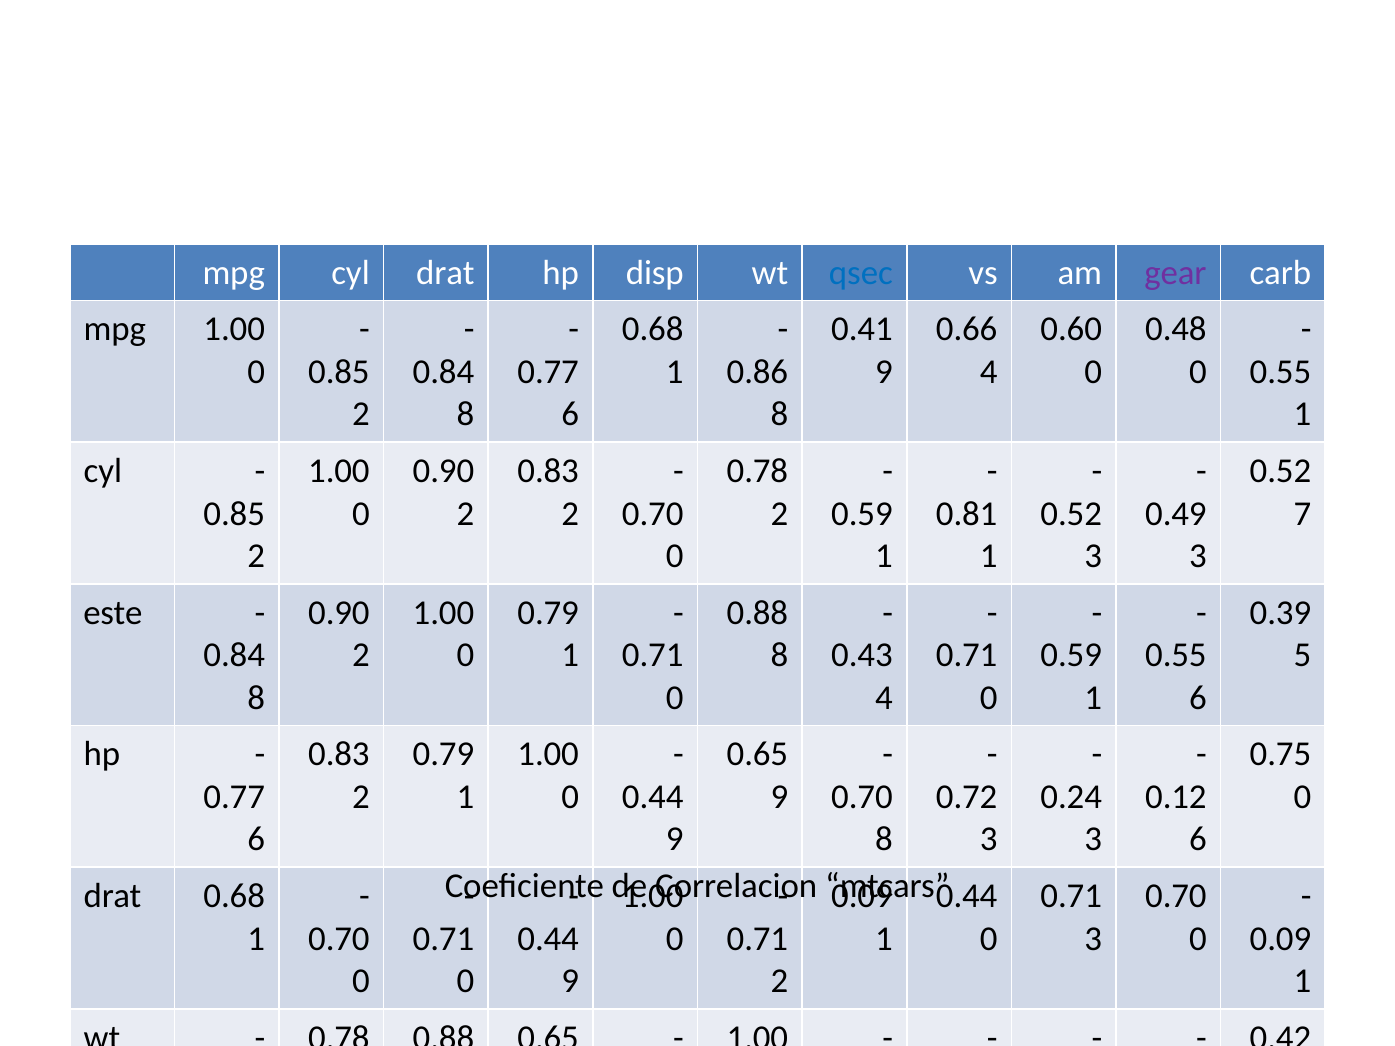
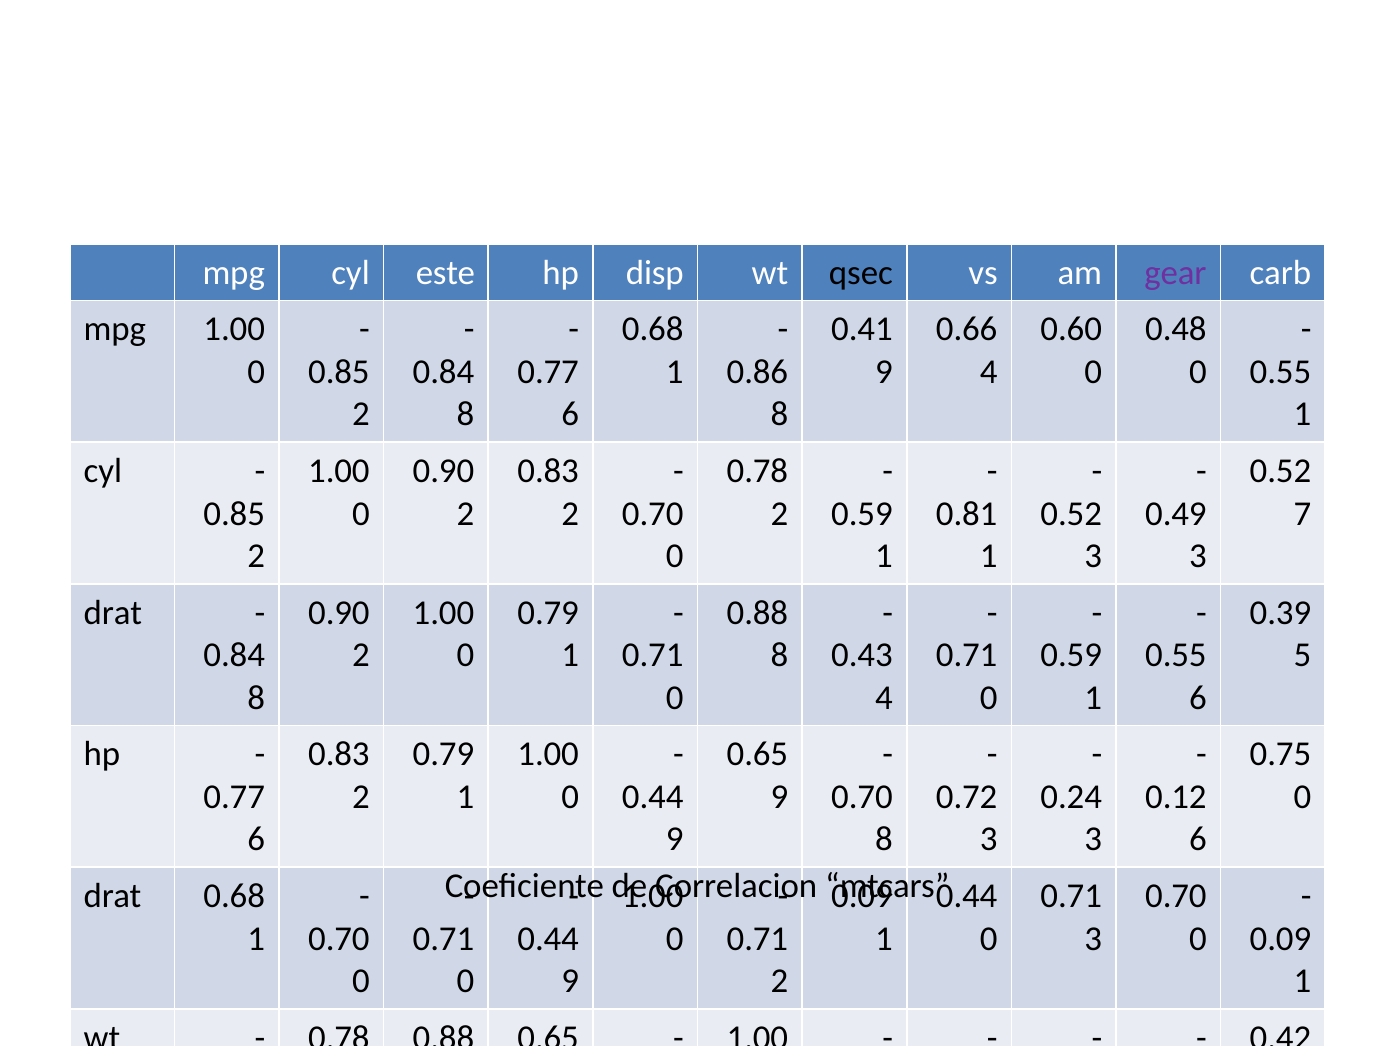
cyl drat: drat -> este
qsec at (861, 273) colour: blue -> black
este at (113, 613): este -> drat
